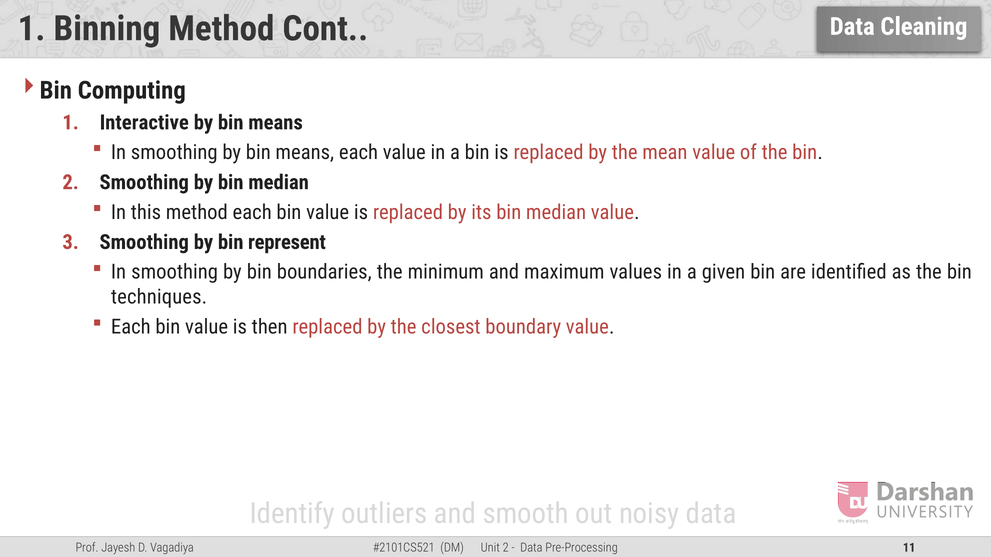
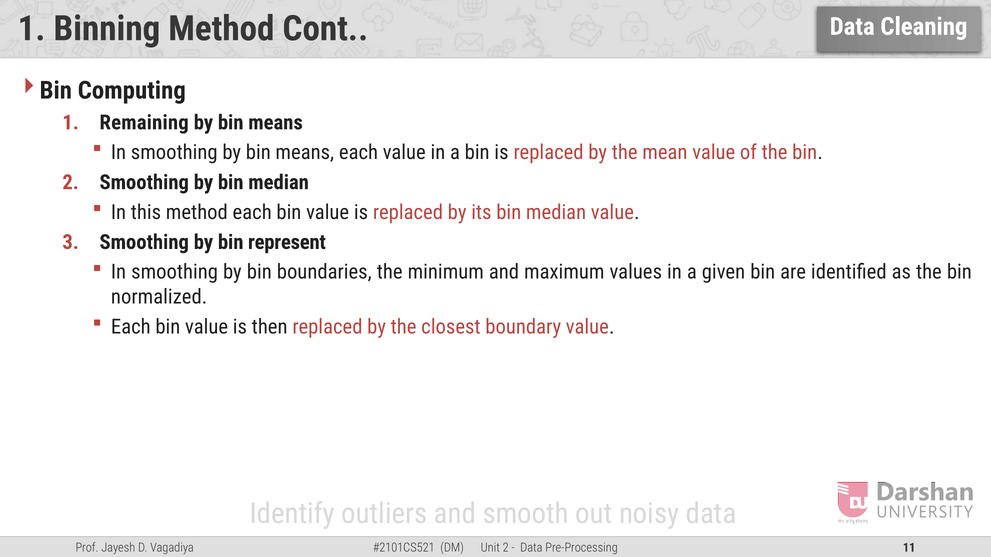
Interactive: Interactive -> Remaining
techniques: techniques -> normalized
